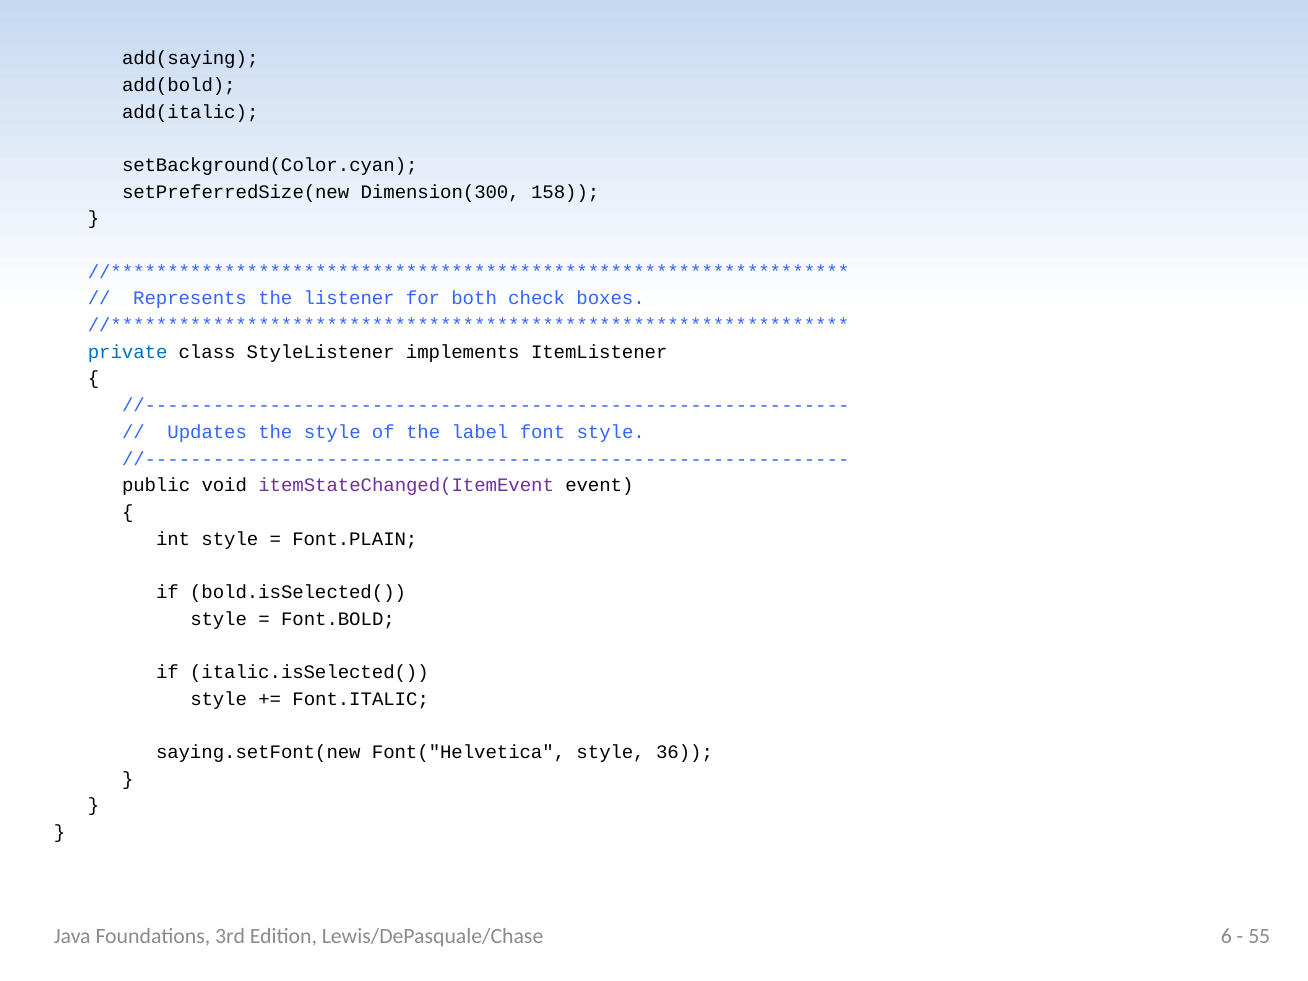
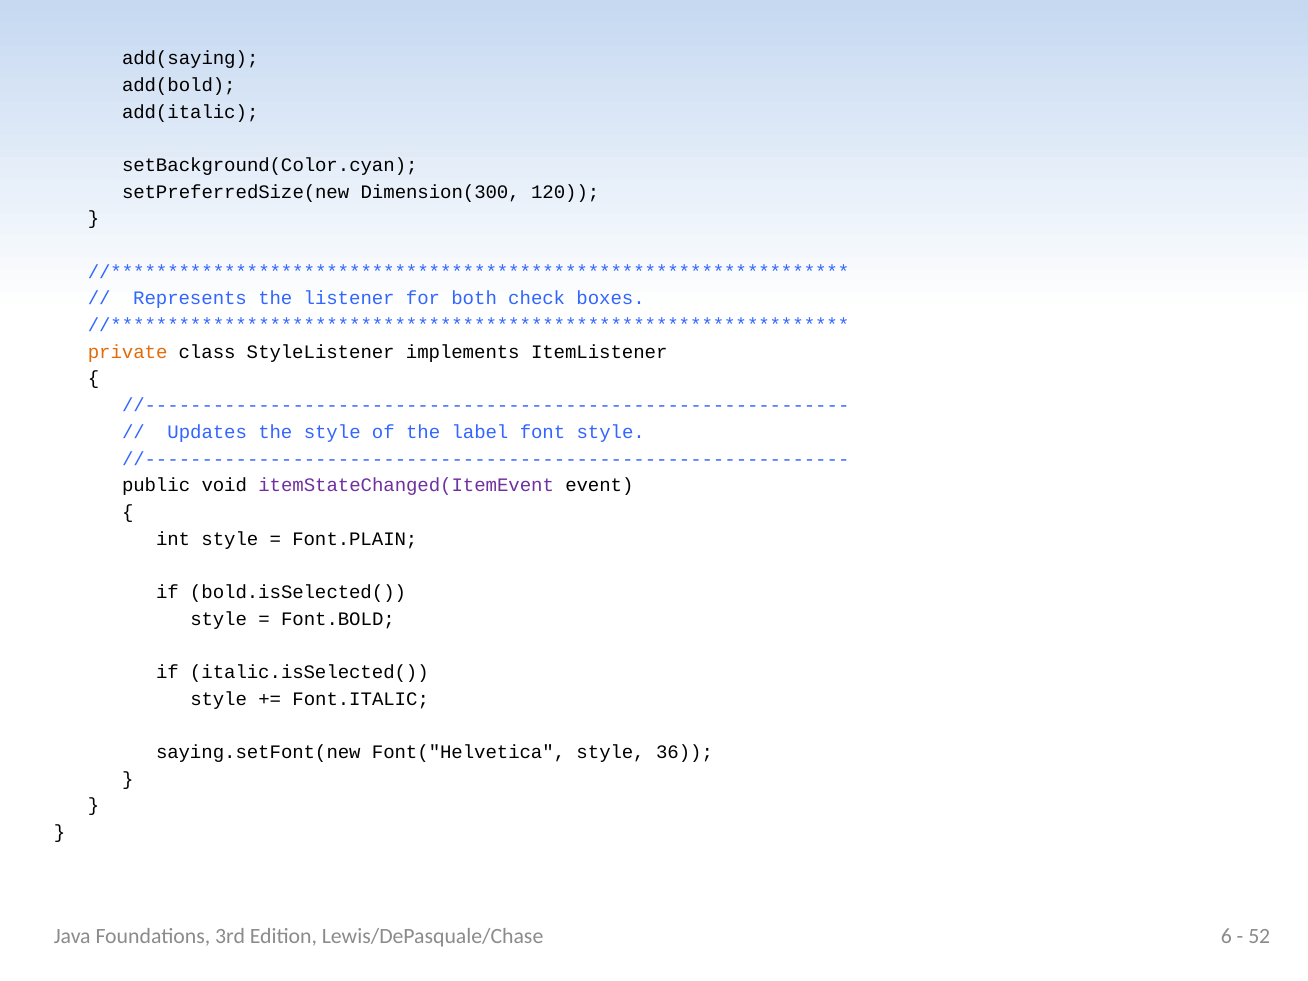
158: 158 -> 120
private colour: blue -> orange
55: 55 -> 52
